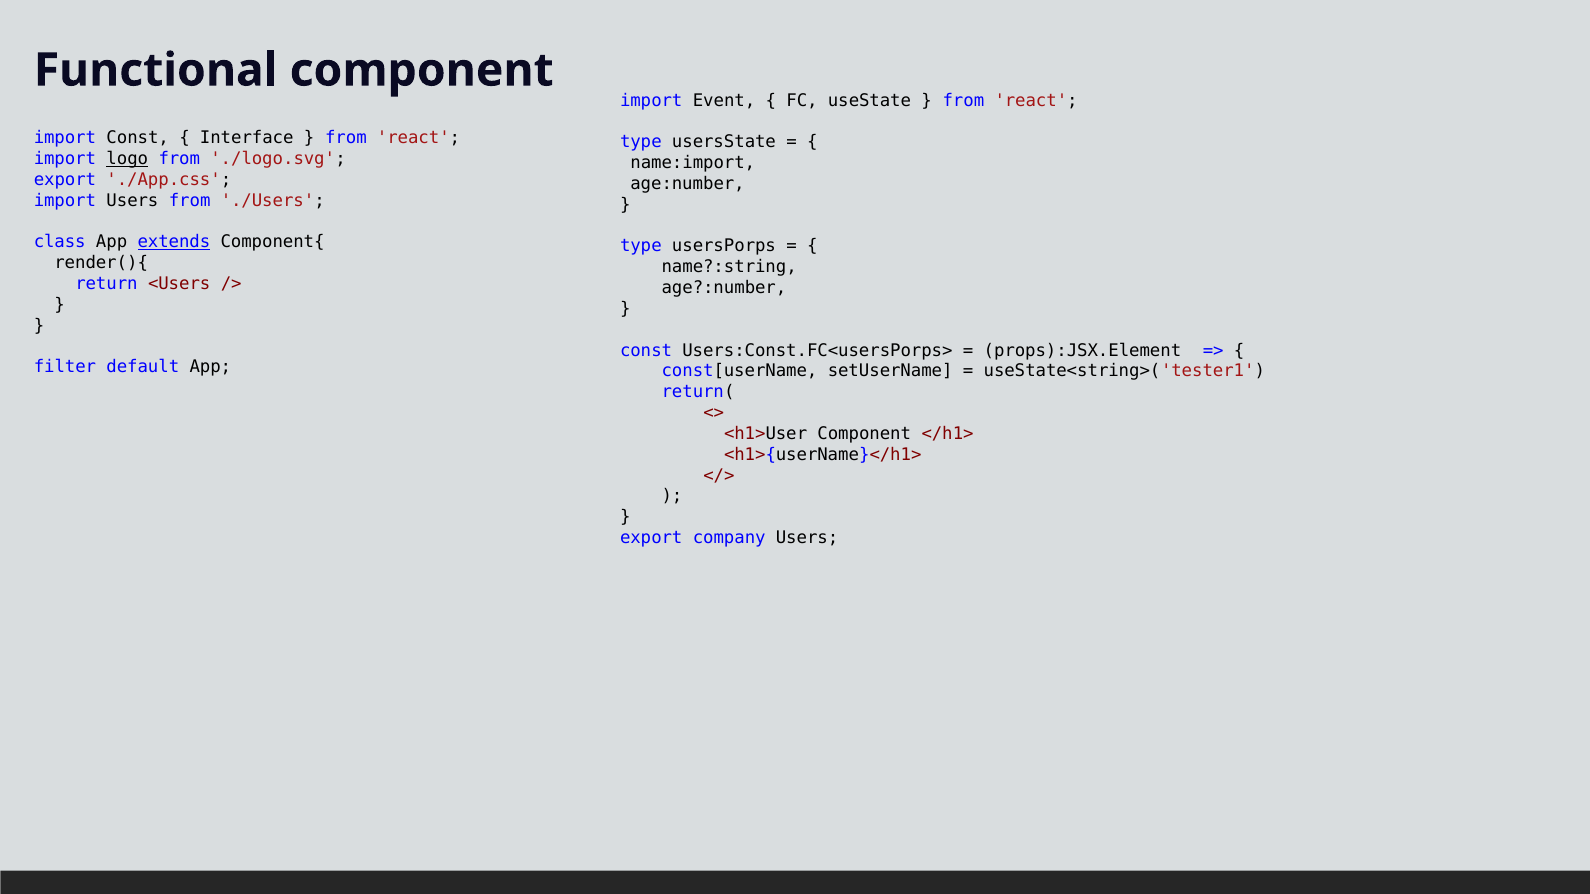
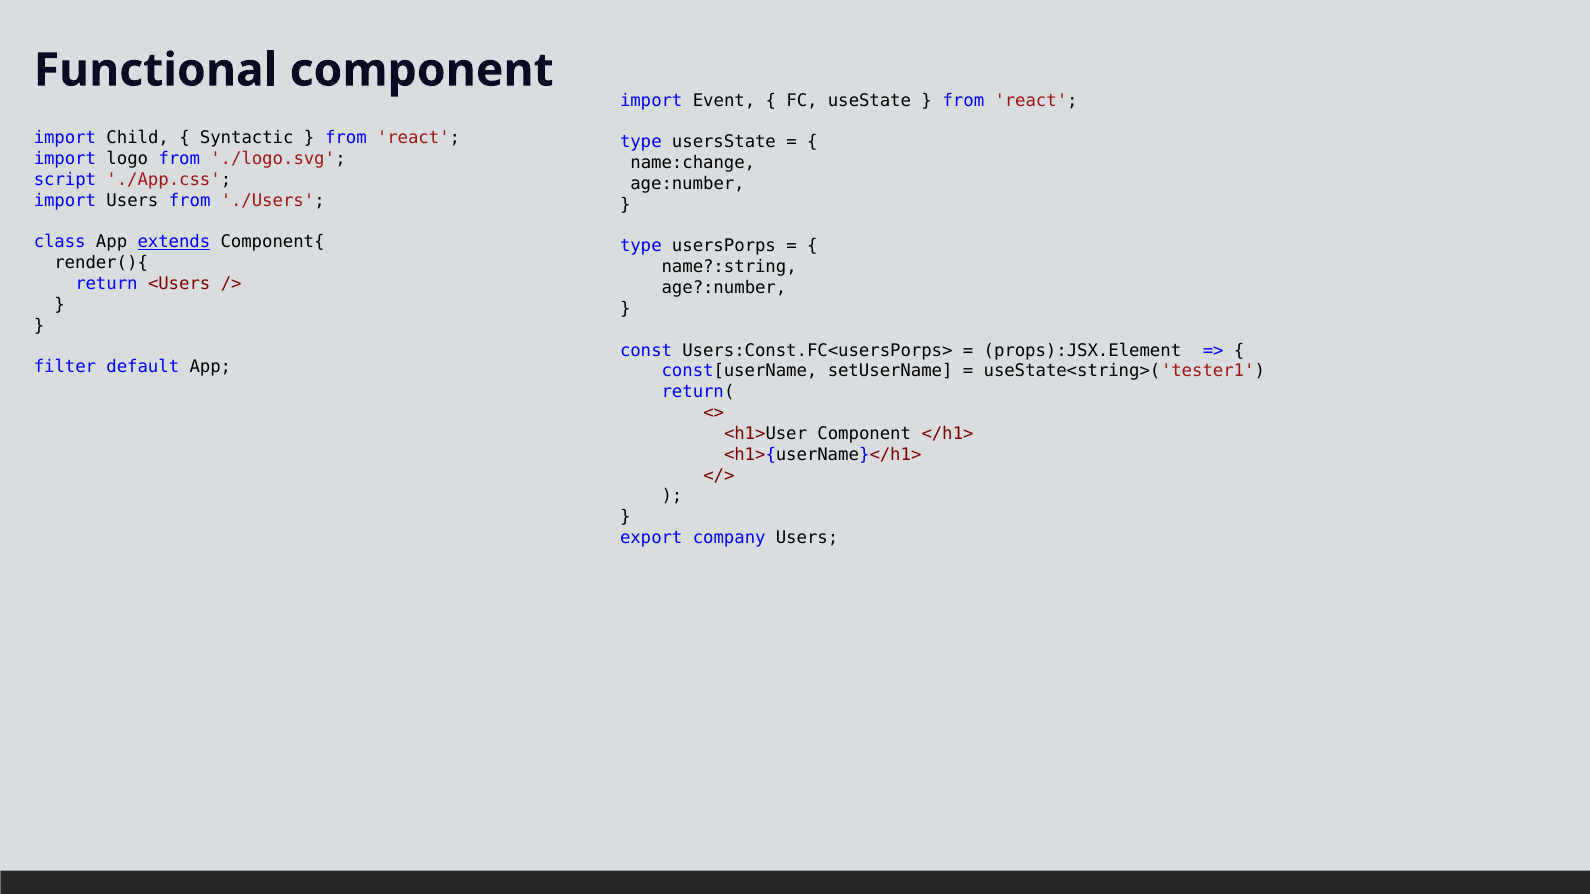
import Const: Const -> Child
Interface: Interface -> Syntactic
logo underline: present -> none
name:import: name:import -> name:change
export at (65, 180): export -> script
